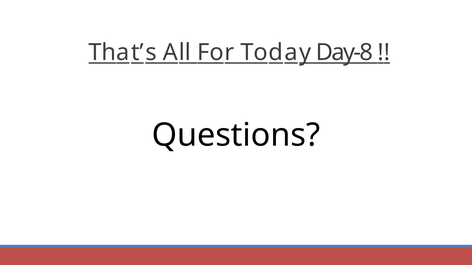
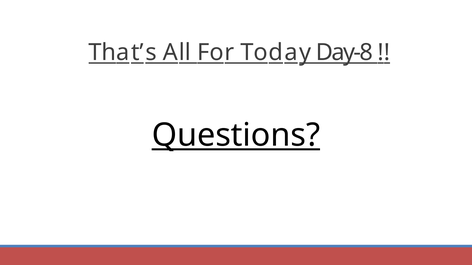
Questions underline: none -> present
